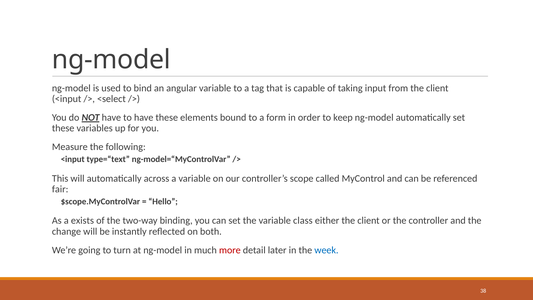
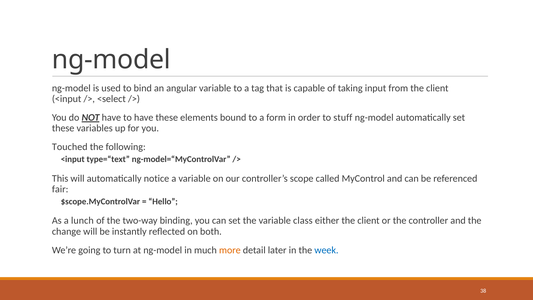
keep: keep -> stuff
Measure: Measure -> Touched
across: across -> notice
exists: exists -> lunch
more colour: red -> orange
